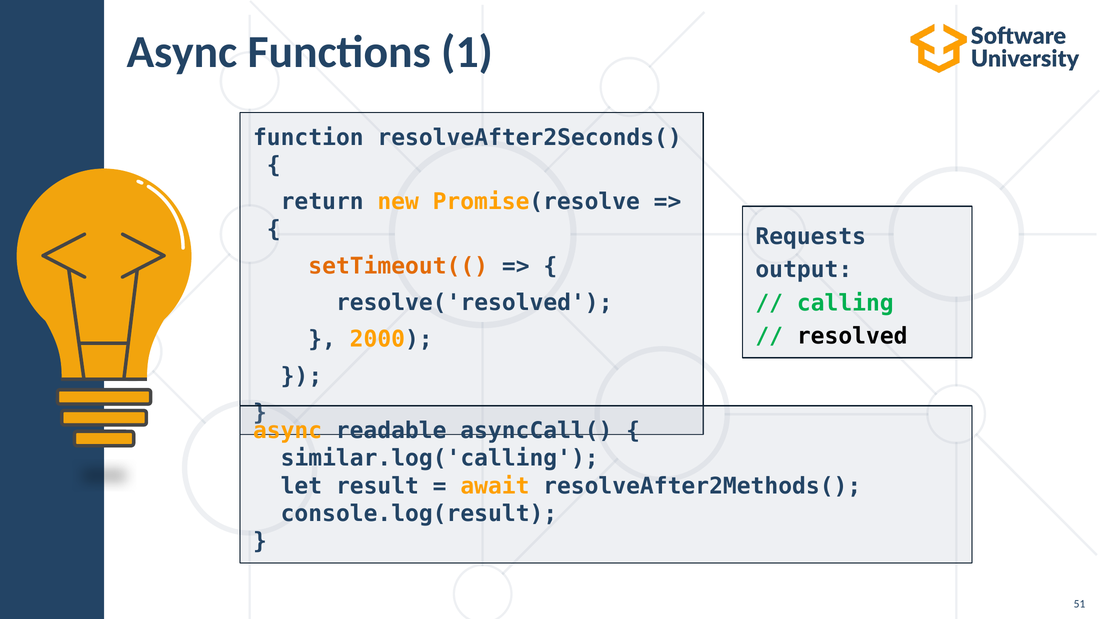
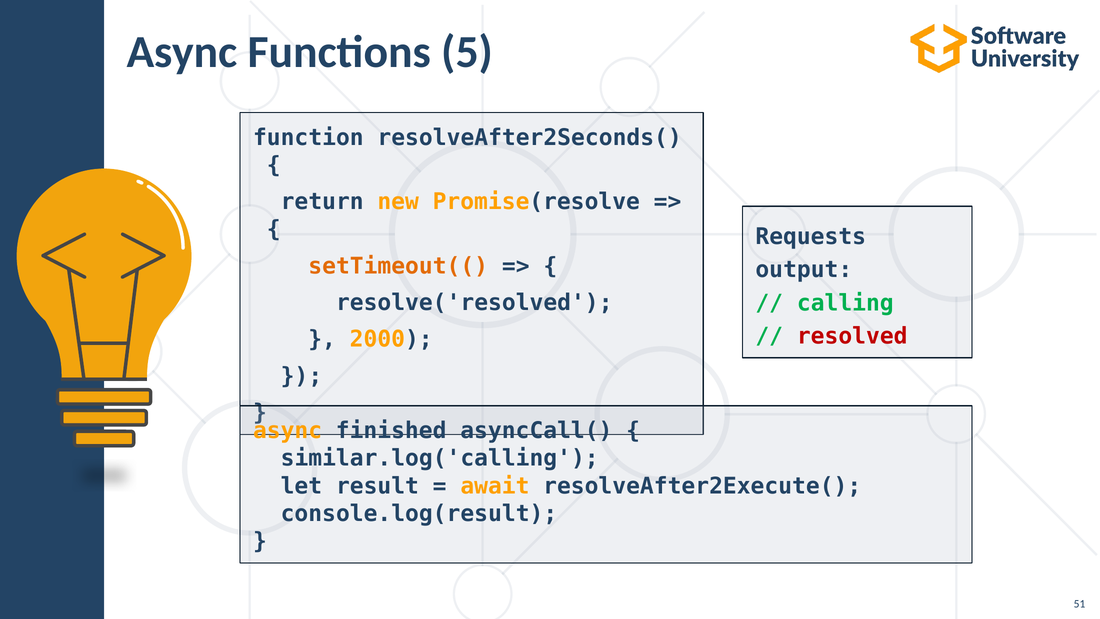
1: 1 -> 5
resolved colour: black -> red
readable: readable -> finished
resolveAfter2Methods(: resolveAfter2Methods( -> resolveAfter2Execute(
